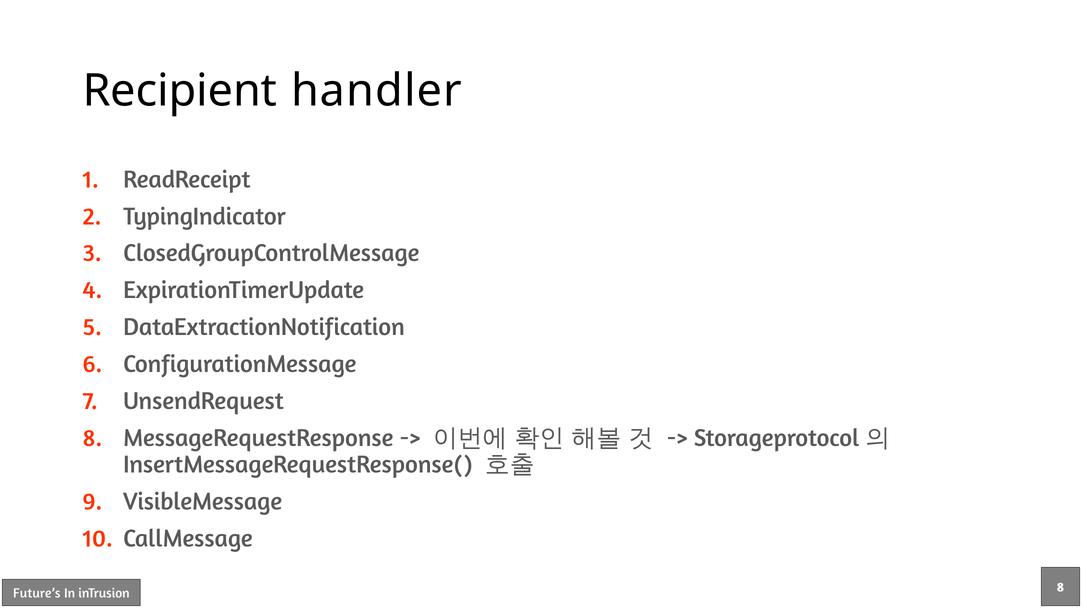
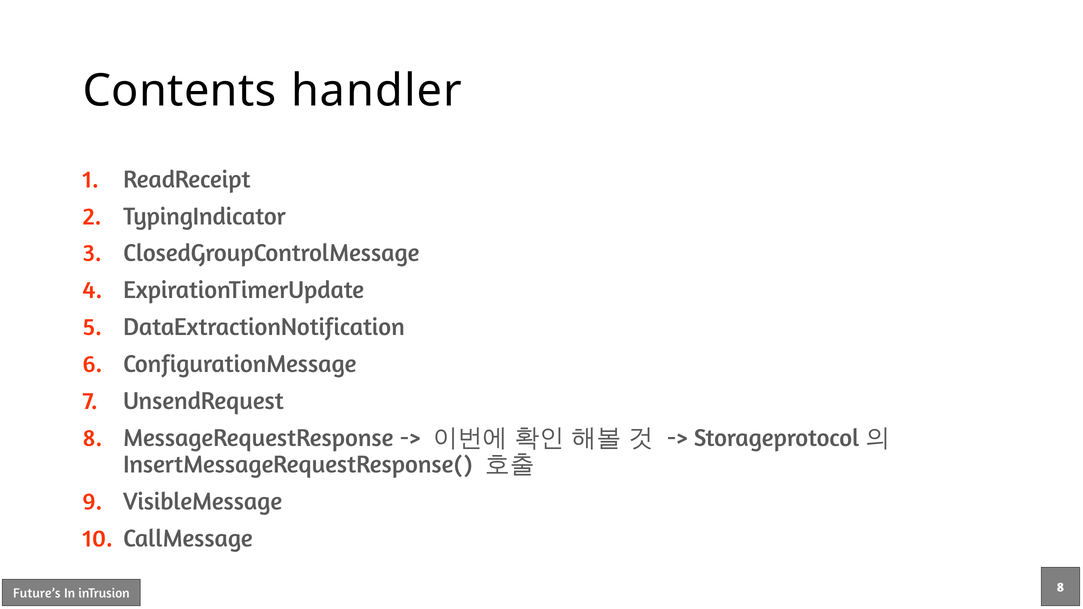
Recipient: Recipient -> Contents
